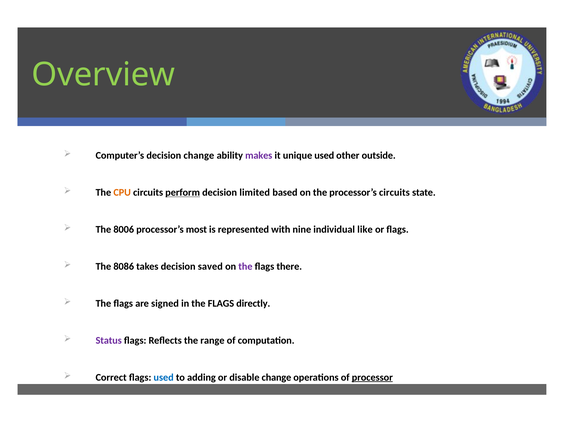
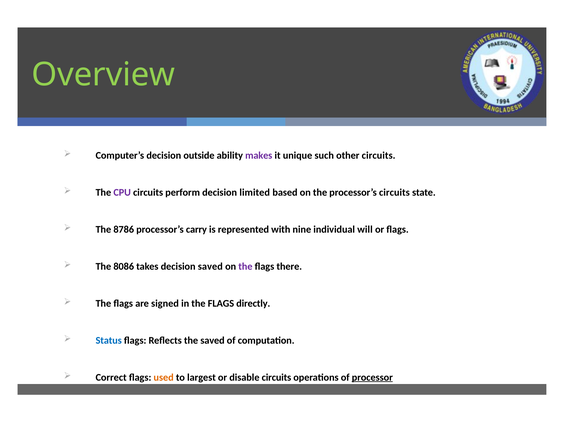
decision change: change -> outside
unique used: used -> such
other outside: outside -> circuits
CPU colour: orange -> purple
perform underline: present -> none
8006: 8006 -> 8786
most: most -> carry
like: like -> will
Status colour: purple -> blue
the range: range -> saved
used at (164, 377) colour: blue -> orange
adding: adding -> largest
disable change: change -> circuits
